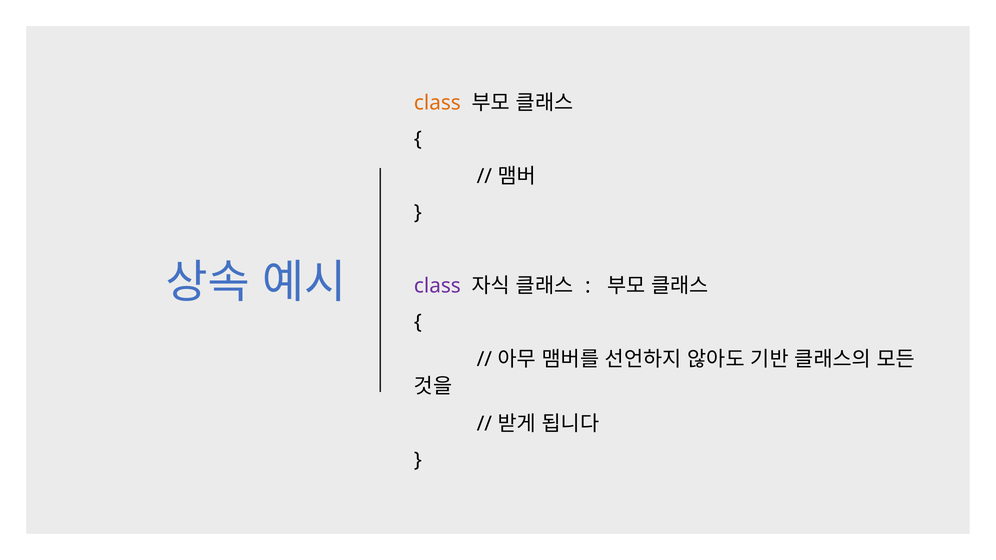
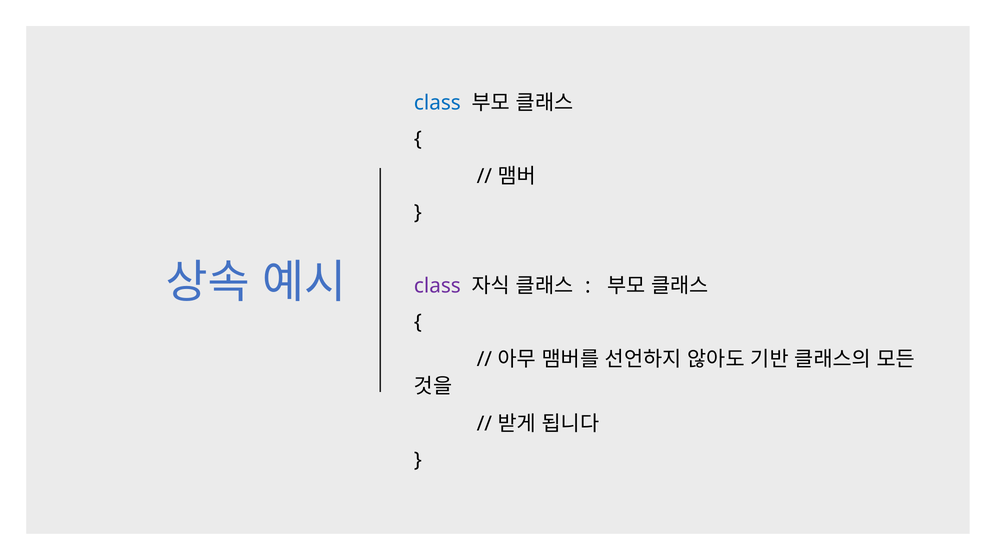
class at (437, 103) colour: orange -> blue
